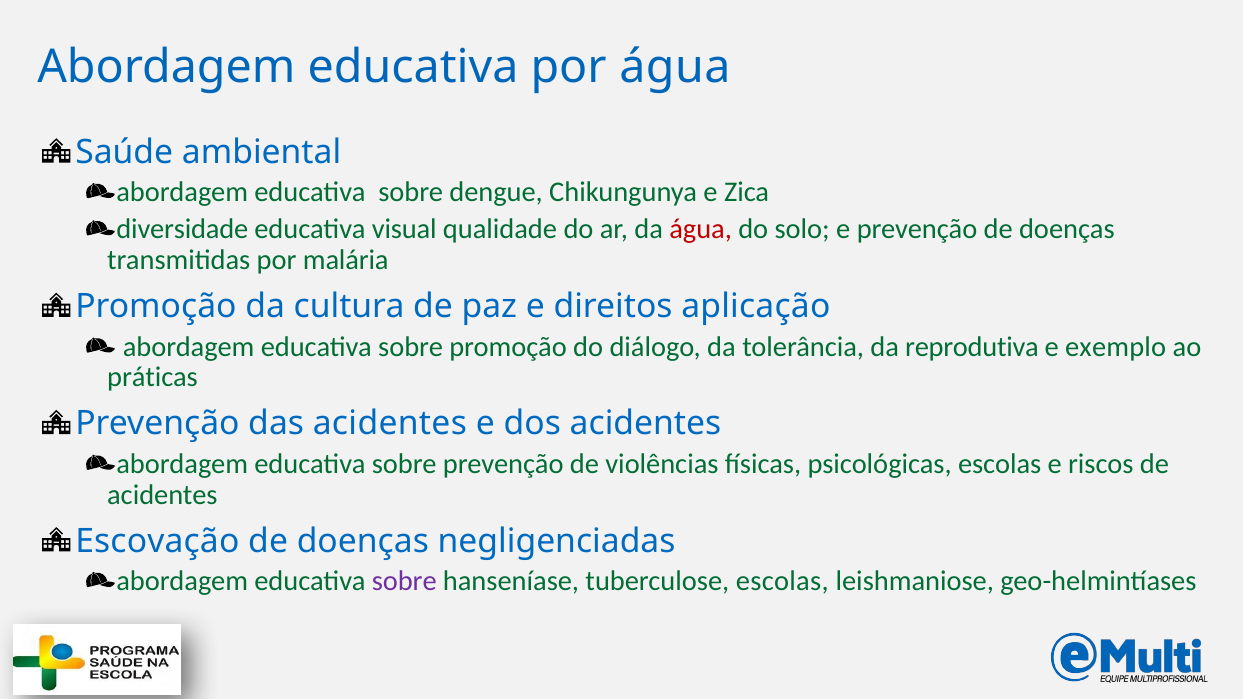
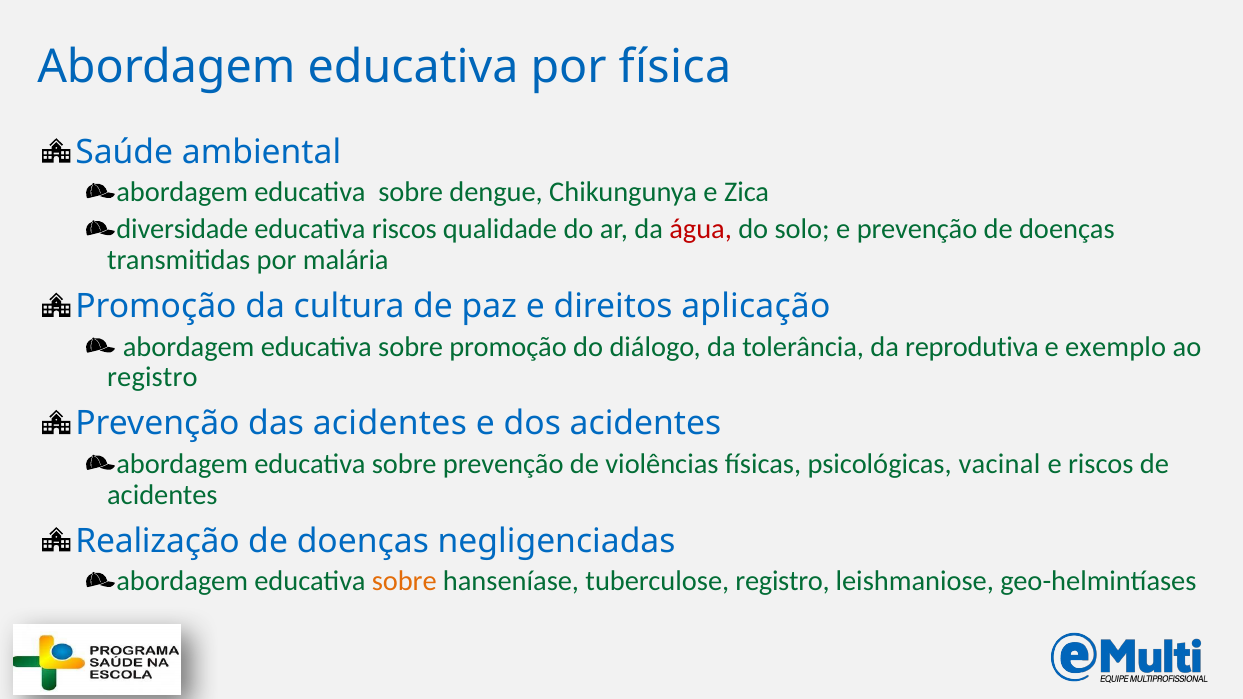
por água: água -> física
educativa visual: visual -> riscos
práticas at (153, 377): práticas -> registro
psicológicas escolas: escolas -> vacinal
Escovação: Escovação -> Realização
sobre at (404, 581) colour: purple -> orange
tuberculose escolas: escolas -> registro
